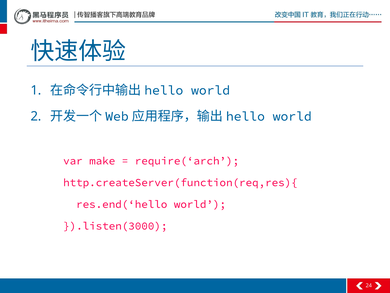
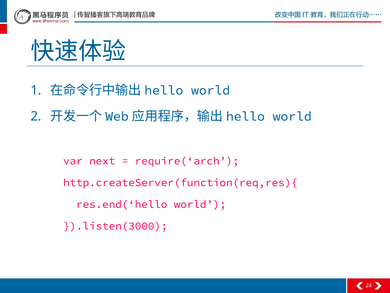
make: make -> next
